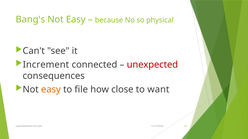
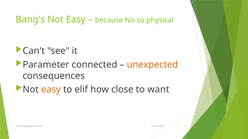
Increment: Increment -> Parameter
unexpected colour: red -> orange
file: file -> elif
